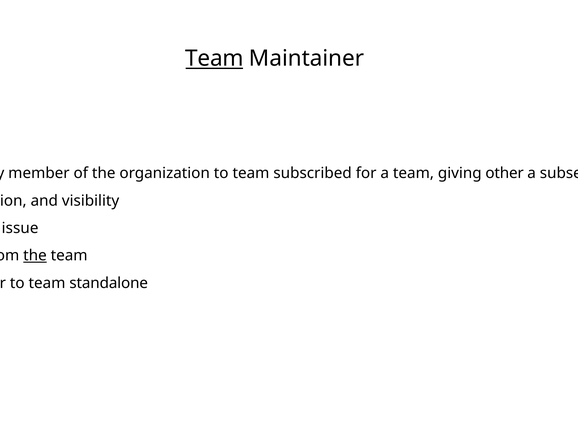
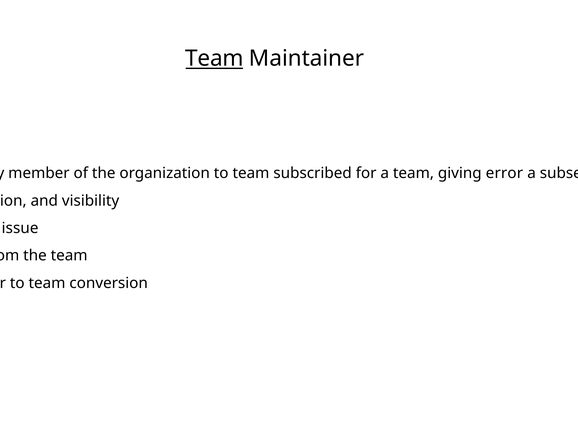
other: other -> error
the at (35, 255) underline: present -> none
standalone: standalone -> conversion
